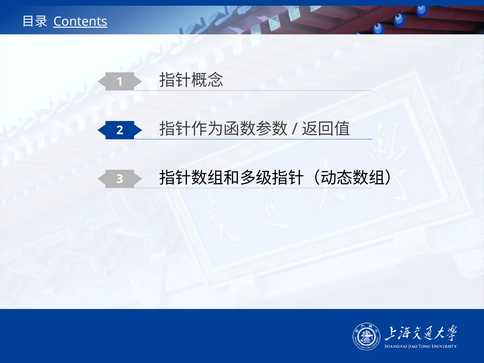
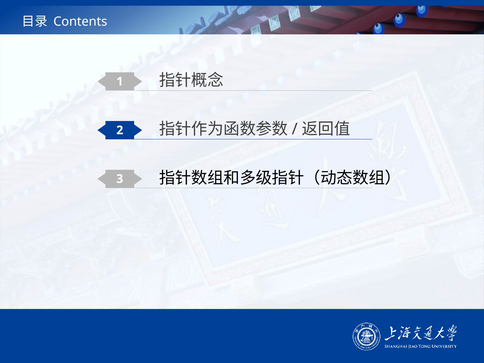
Contents underline: present -> none
